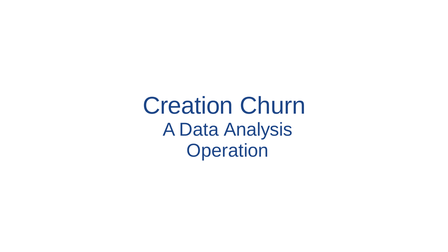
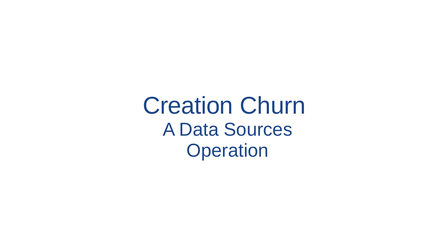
Analysis: Analysis -> Sources
